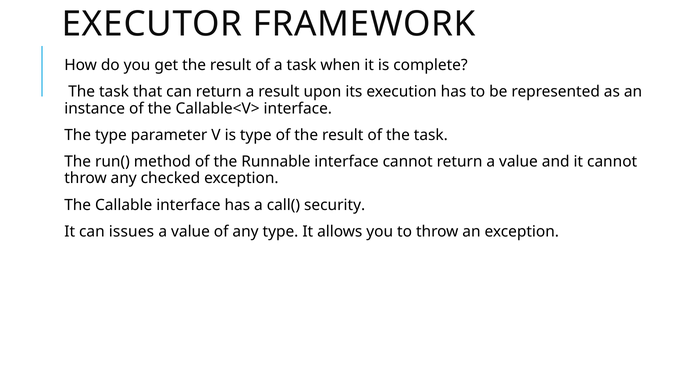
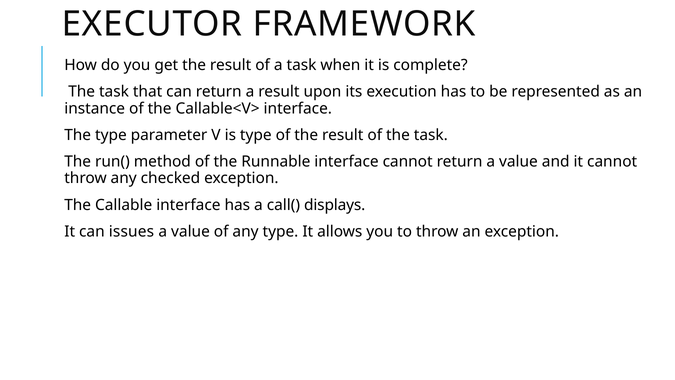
security: security -> displays
